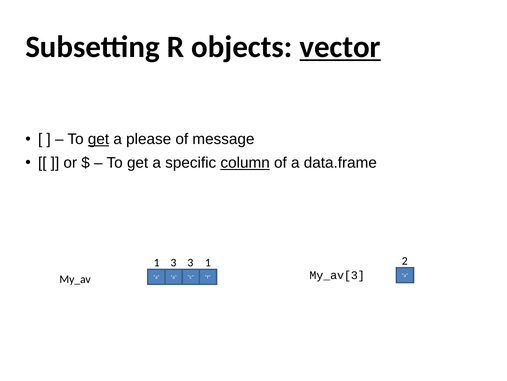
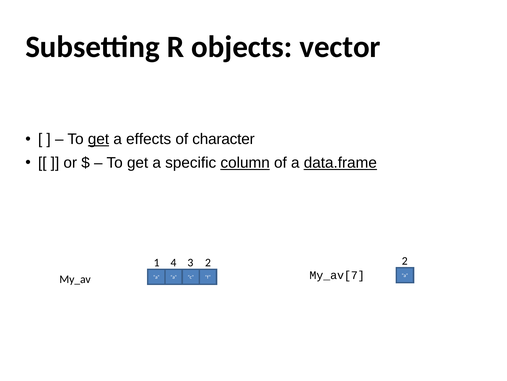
vector underline: present -> none
please: please -> effects
message: message -> character
data.frame underline: none -> present
1 3: 3 -> 4
3 1: 1 -> 2
My_av[3: My_av[3 -> My_av[7
